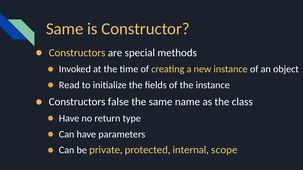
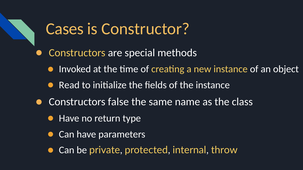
Same at (65, 29): Same -> Cases
scope: scope -> throw
